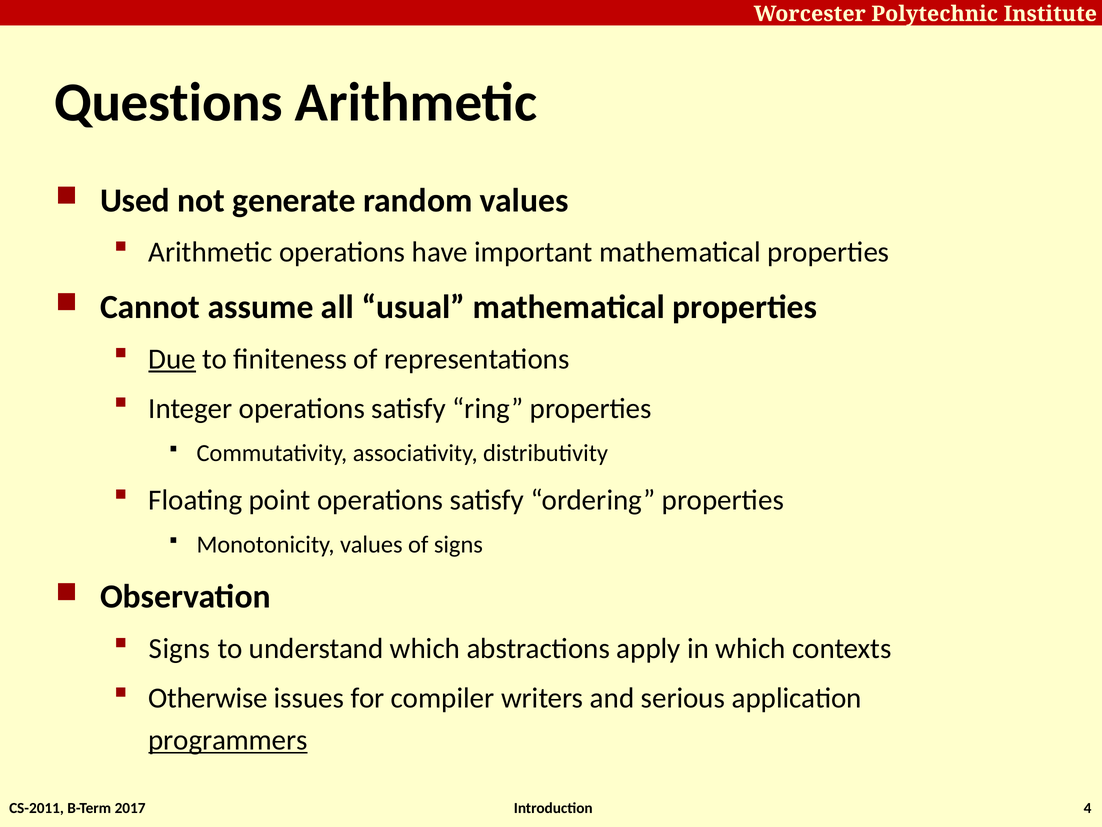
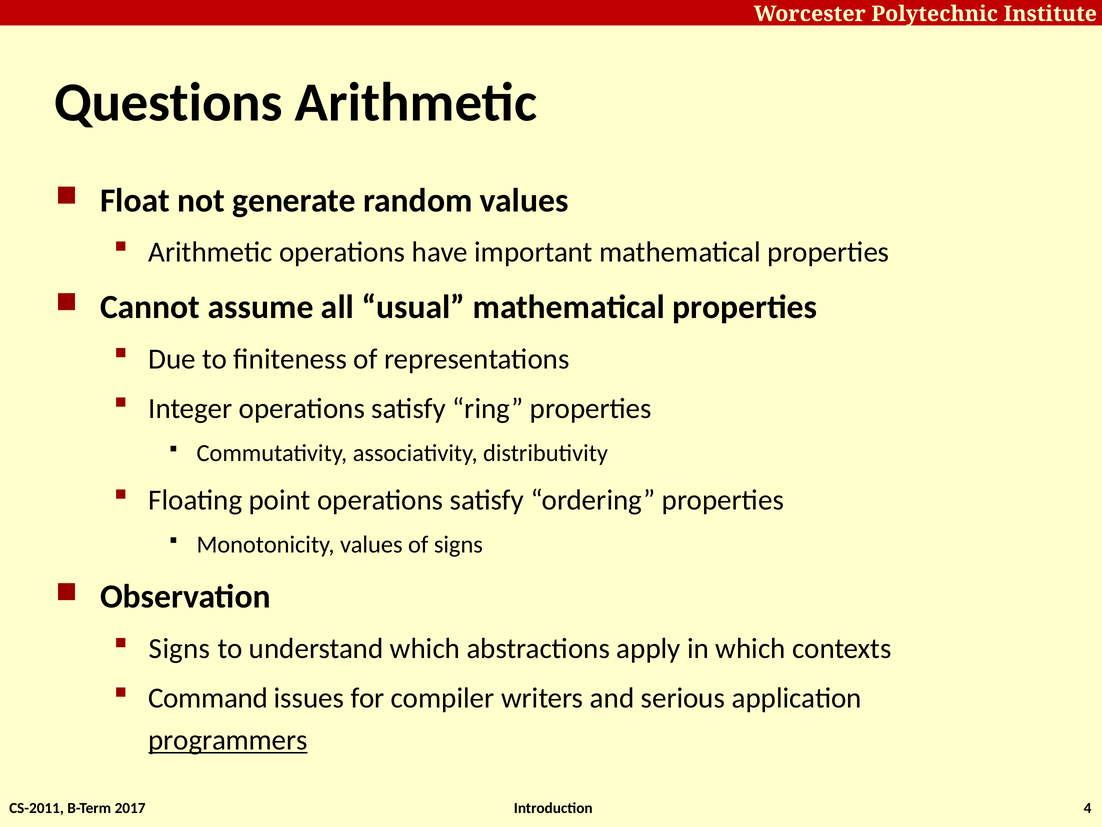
Used: Used -> Float
Due underline: present -> none
Otherwise: Otherwise -> Command
